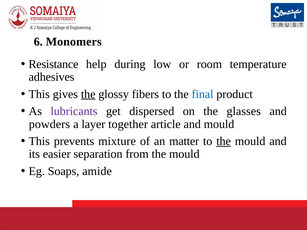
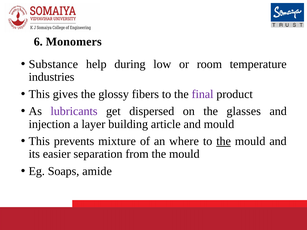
Resistance: Resistance -> Substance
adhesives: adhesives -> industries
the at (88, 94) underline: present -> none
final colour: blue -> purple
powders: powders -> injection
together: together -> building
matter: matter -> where
